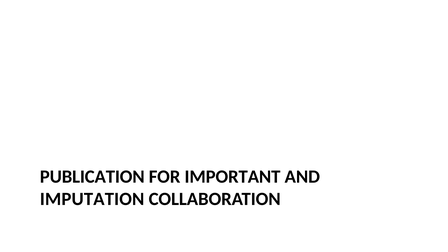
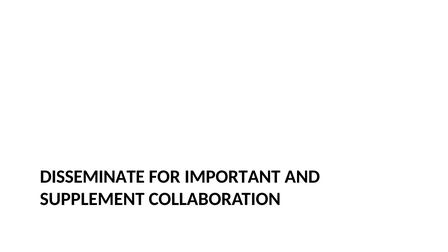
PUBLICATION: PUBLICATION -> DISSEMINATE
IMPUTATION: IMPUTATION -> SUPPLEMENT
